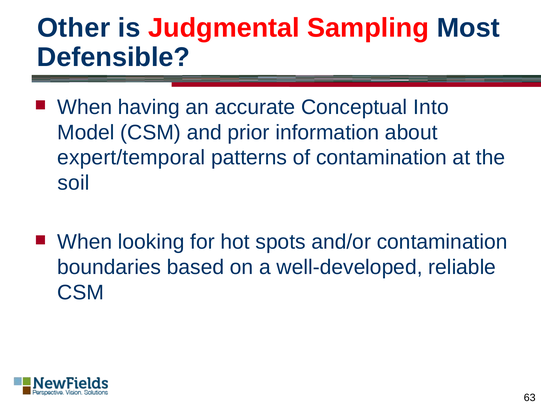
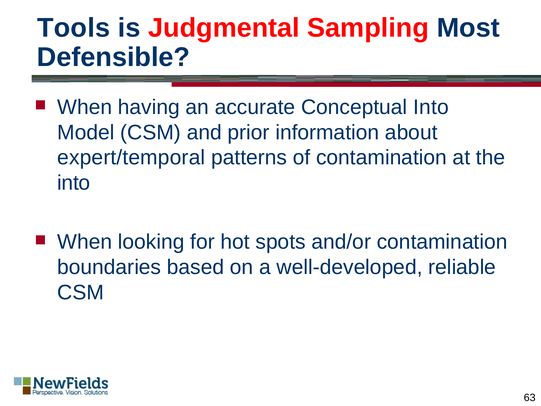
Other: Other -> Tools
soil at (73, 183): soil -> into
